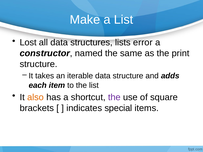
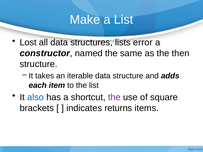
print: print -> then
also colour: orange -> blue
special: special -> returns
